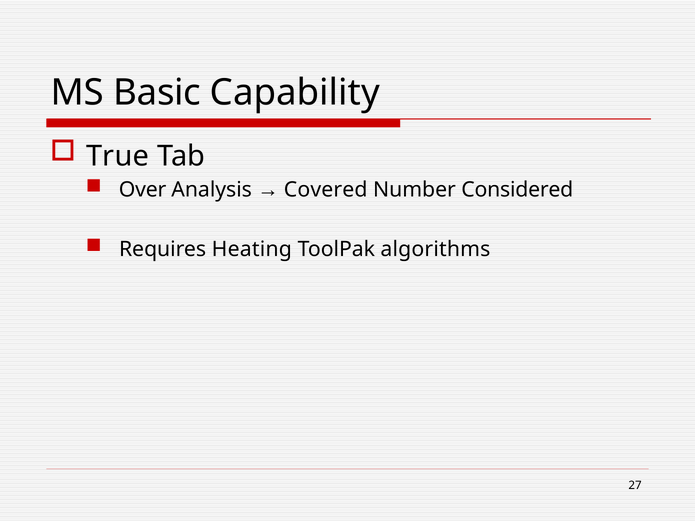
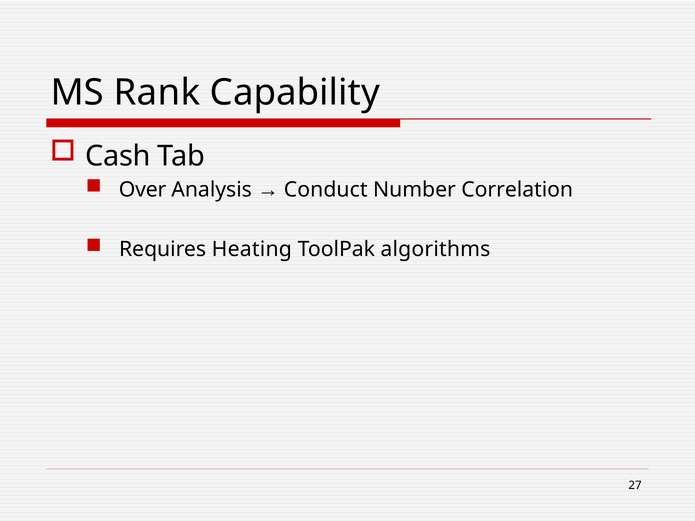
Basic: Basic -> Rank
True: True -> Cash
Covered: Covered -> Conduct
Considered: Considered -> Correlation
